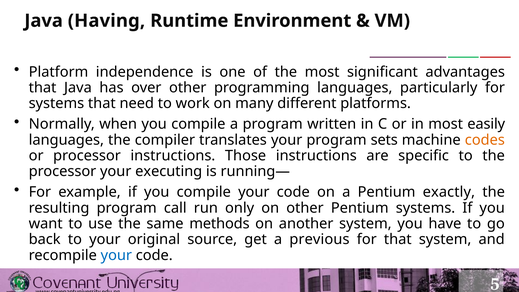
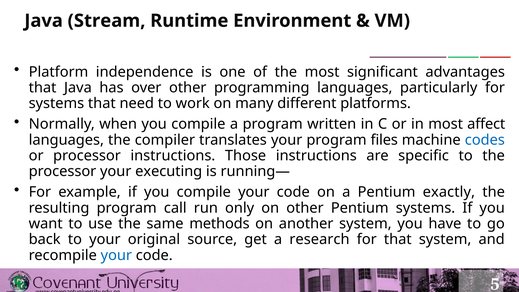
Having: Having -> Stream
easily: easily -> affect
sets: sets -> files
codes colour: orange -> blue
previous: previous -> research
